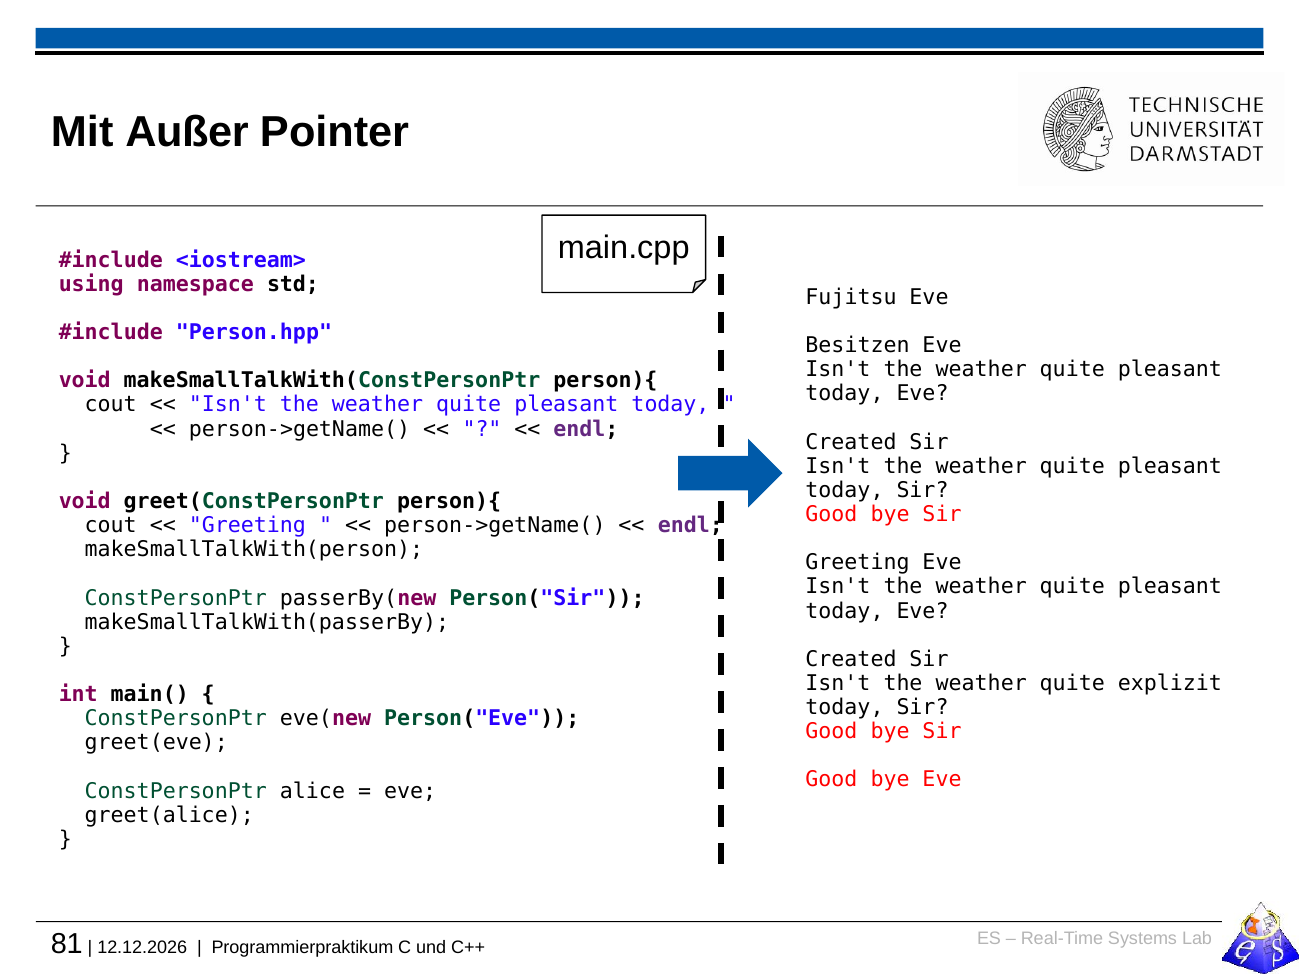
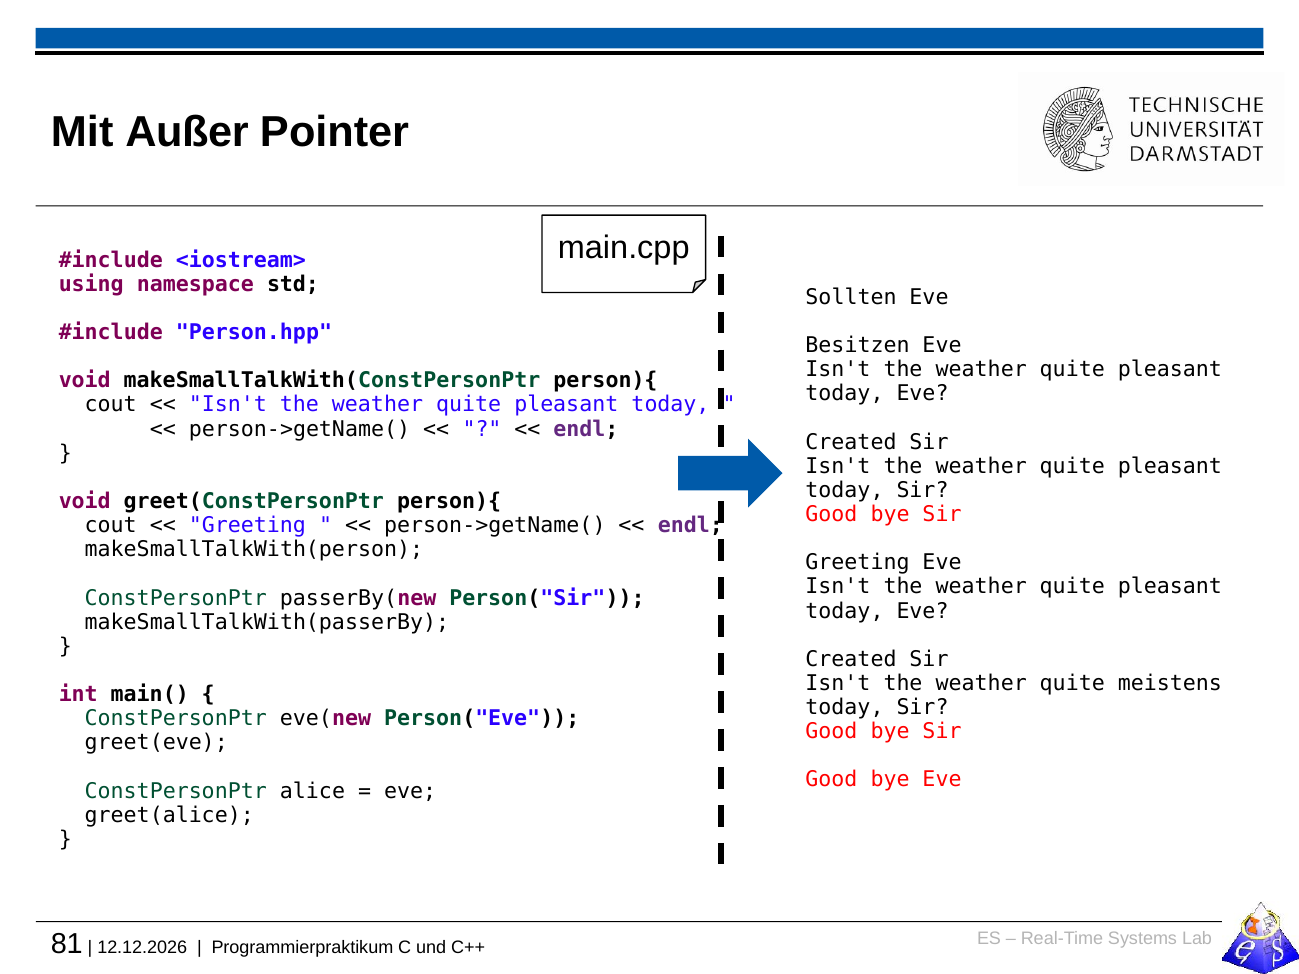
Fujitsu: Fujitsu -> Sollten
explizit: explizit -> meistens
